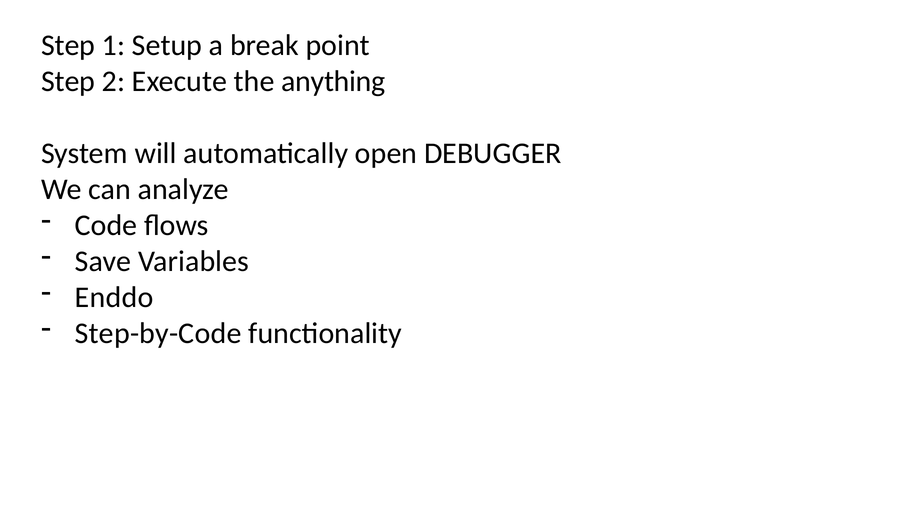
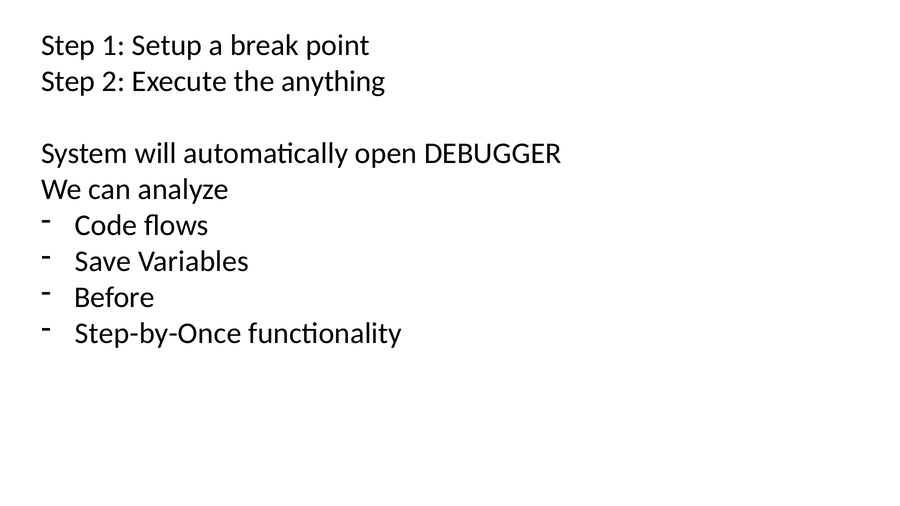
Enddo: Enddo -> Before
Step-by-Code: Step-by-Code -> Step-by-Once
